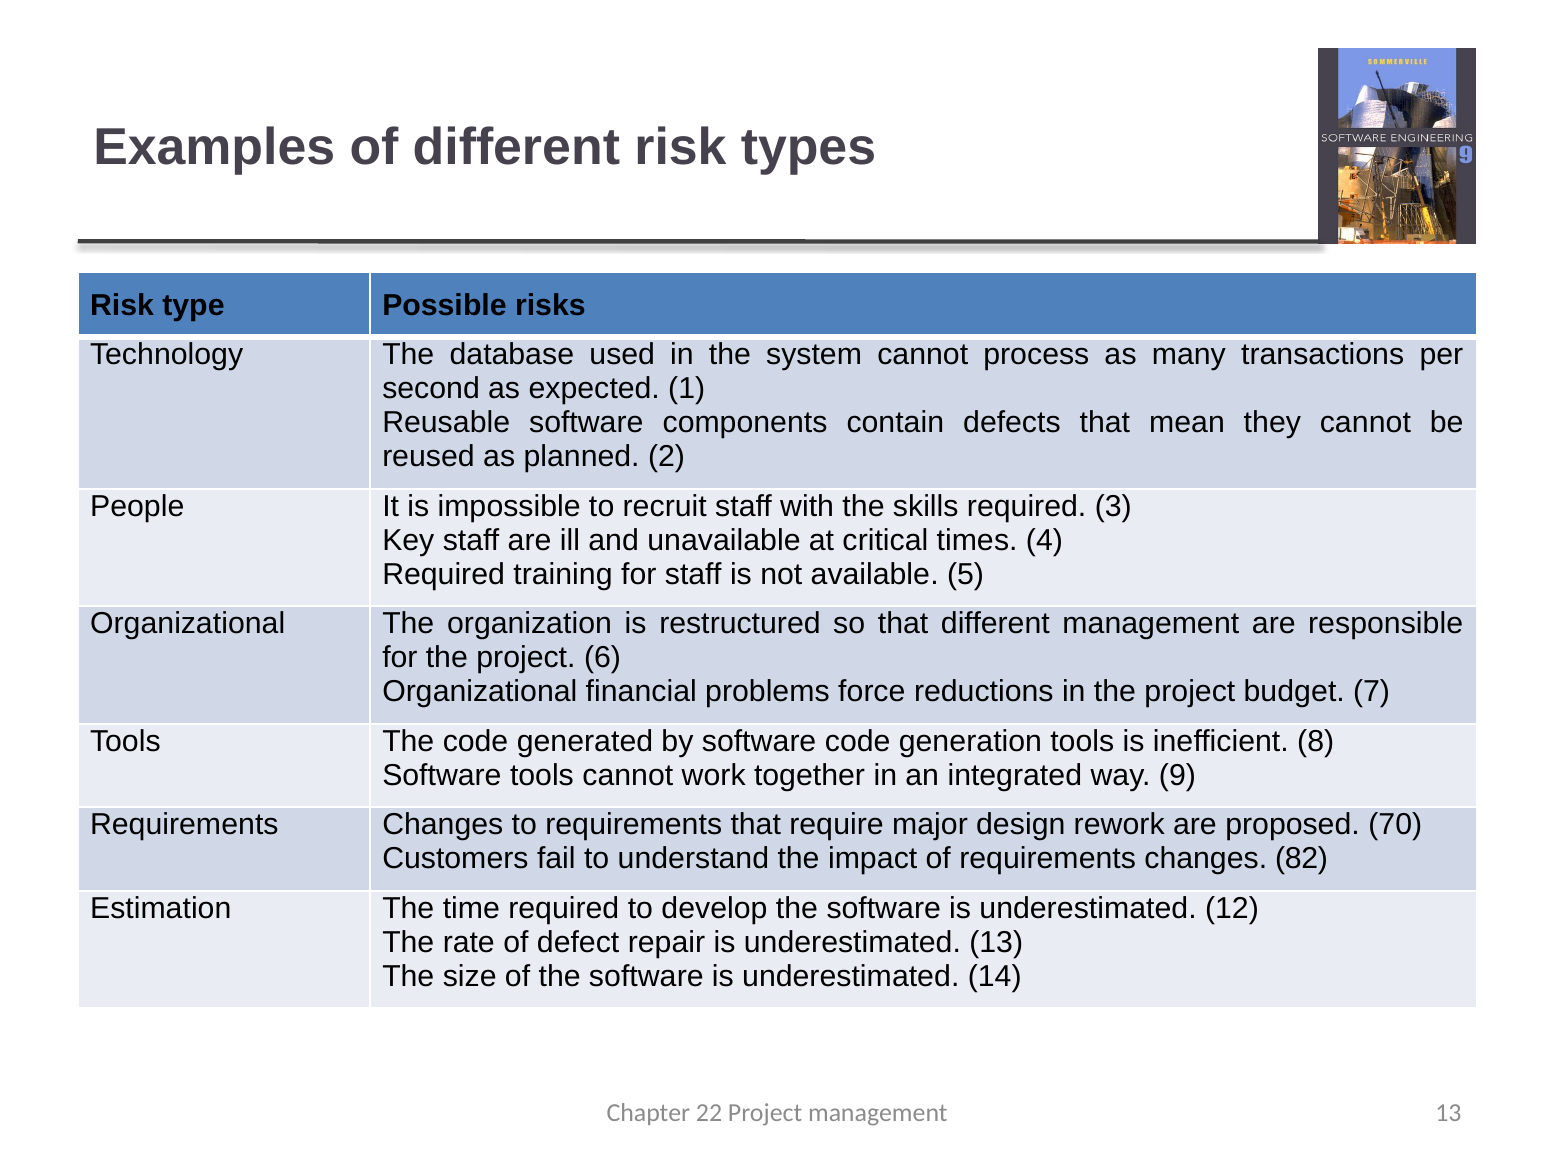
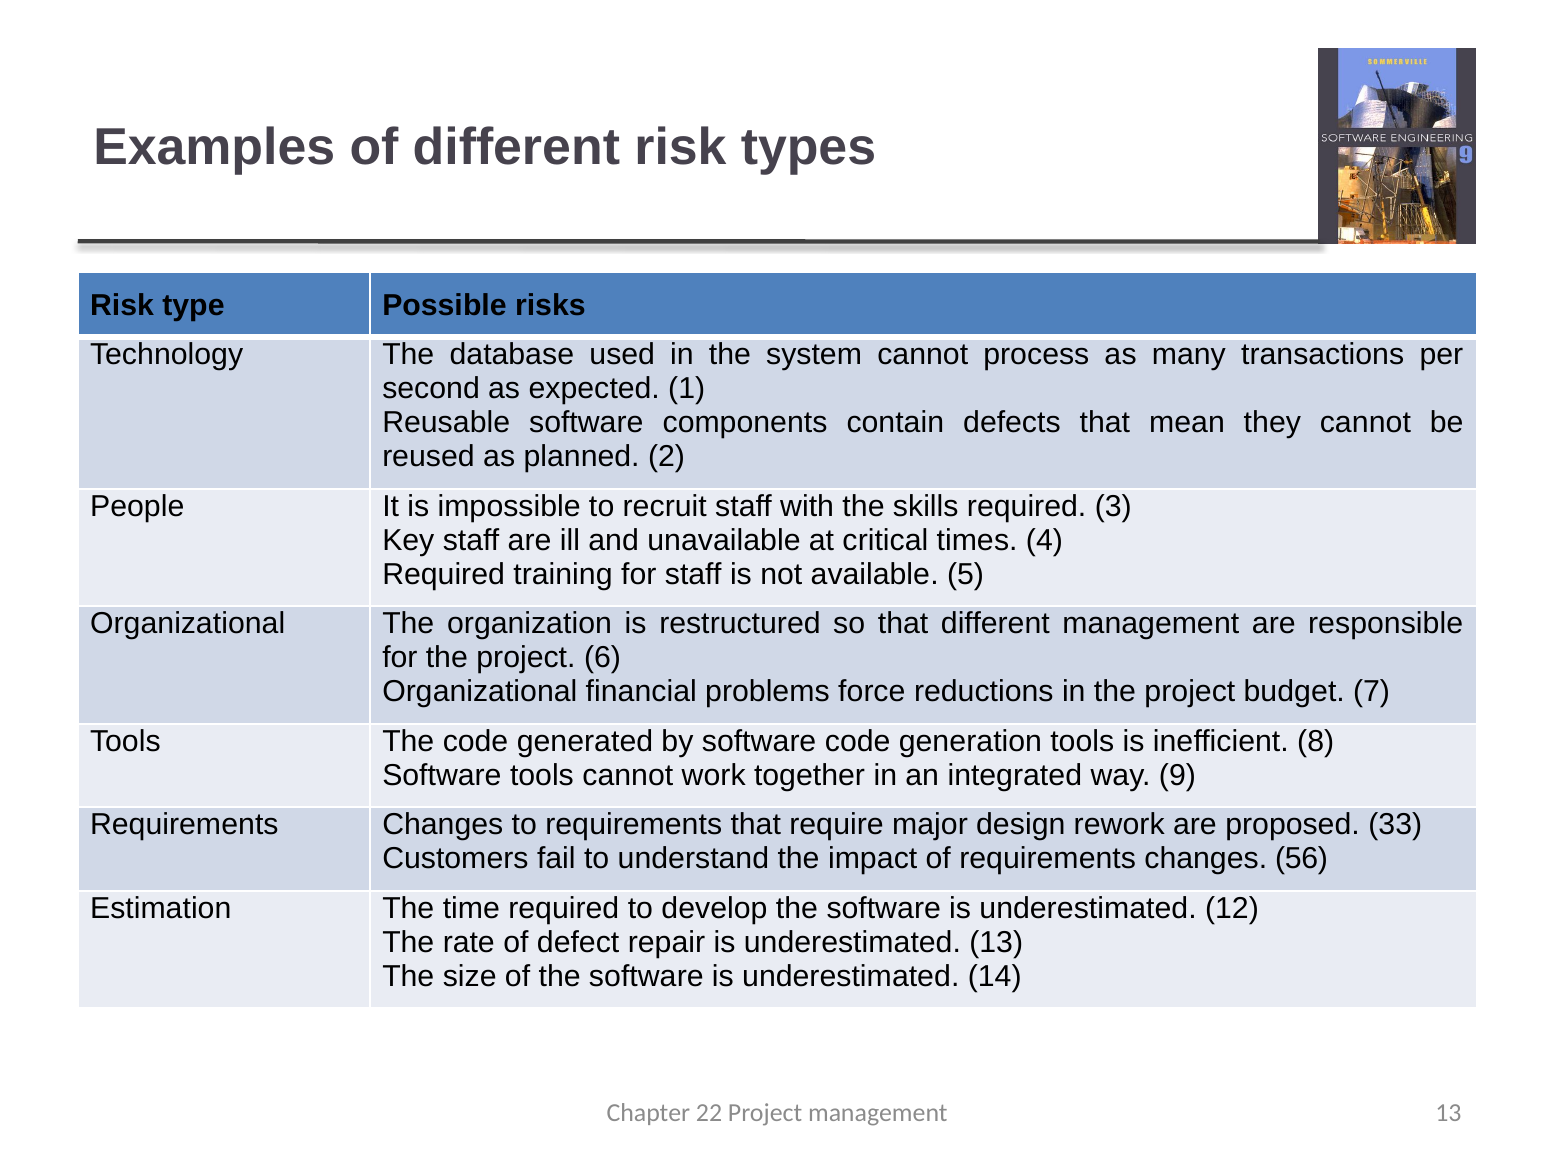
70: 70 -> 33
82: 82 -> 56
